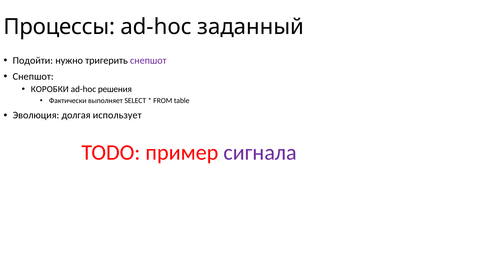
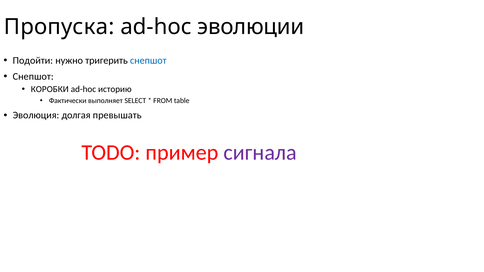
Процессы: Процессы -> Пропуска
заданный: заданный -> эволюции
снепшот at (148, 61) colour: purple -> blue
решения: решения -> историю
использует: использует -> превышать
